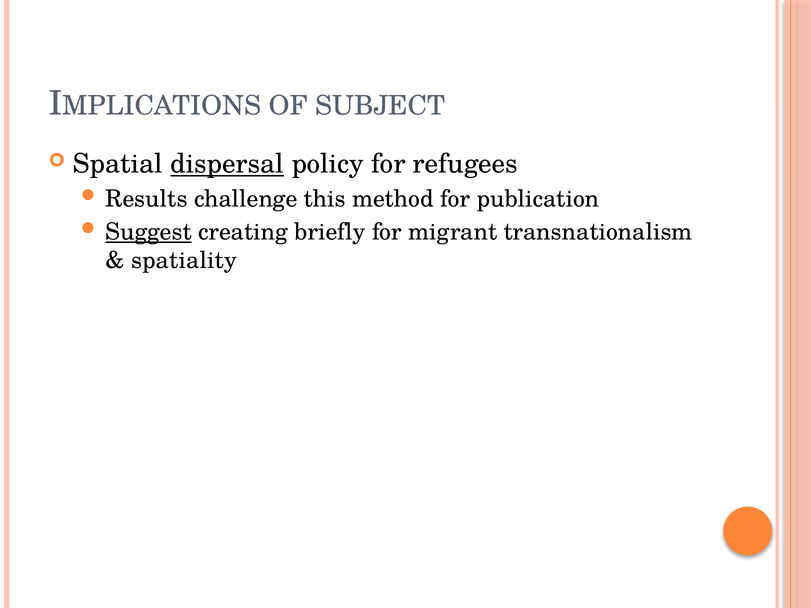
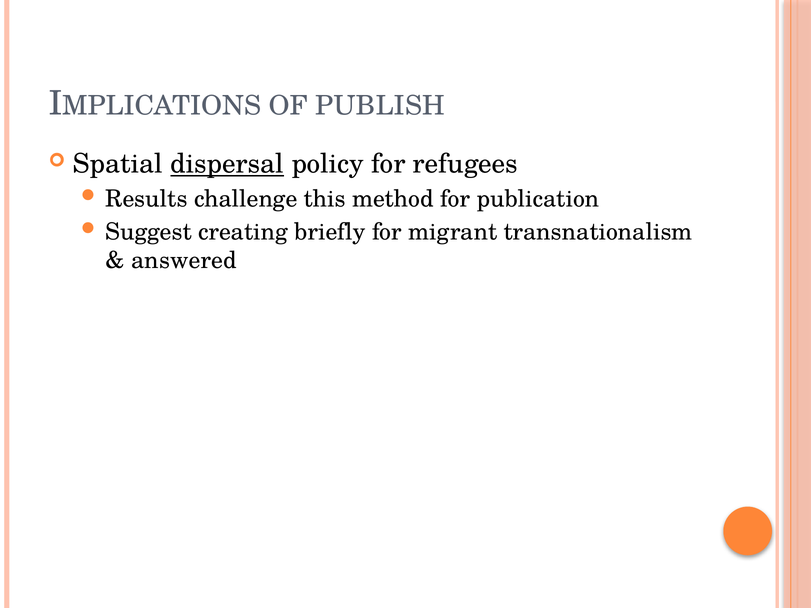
SUBJECT: SUBJECT -> PUBLISH
Suggest underline: present -> none
spatiality: spatiality -> answered
